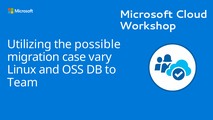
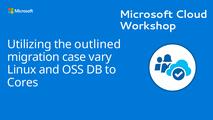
possible: possible -> outlined
Team: Team -> Cores
